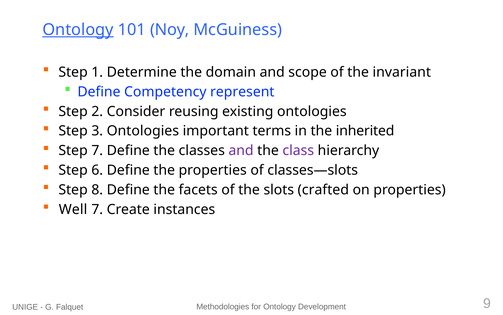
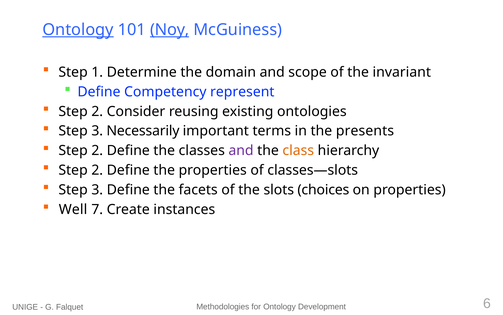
Noy underline: none -> present
3 Ontologies: Ontologies -> Necessarily
inherited: inherited -> presents
7 at (97, 150): 7 -> 2
class colour: purple -> orange
6 at (97, 170): 6 -> 2
8 at (97, 189): 8 -> 3
crafted: crafted -> choices
9: 9 -> 6
